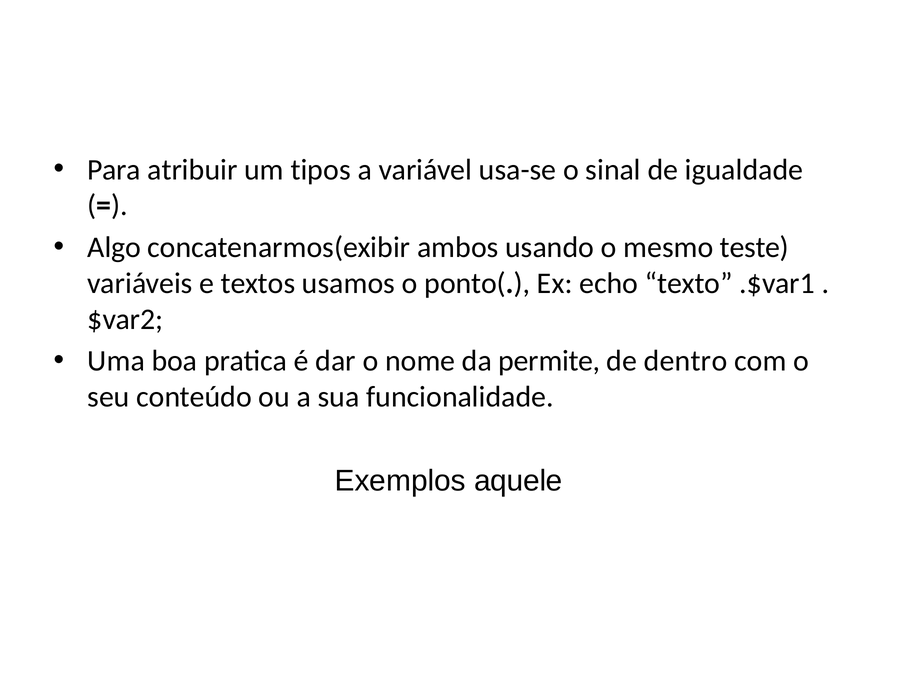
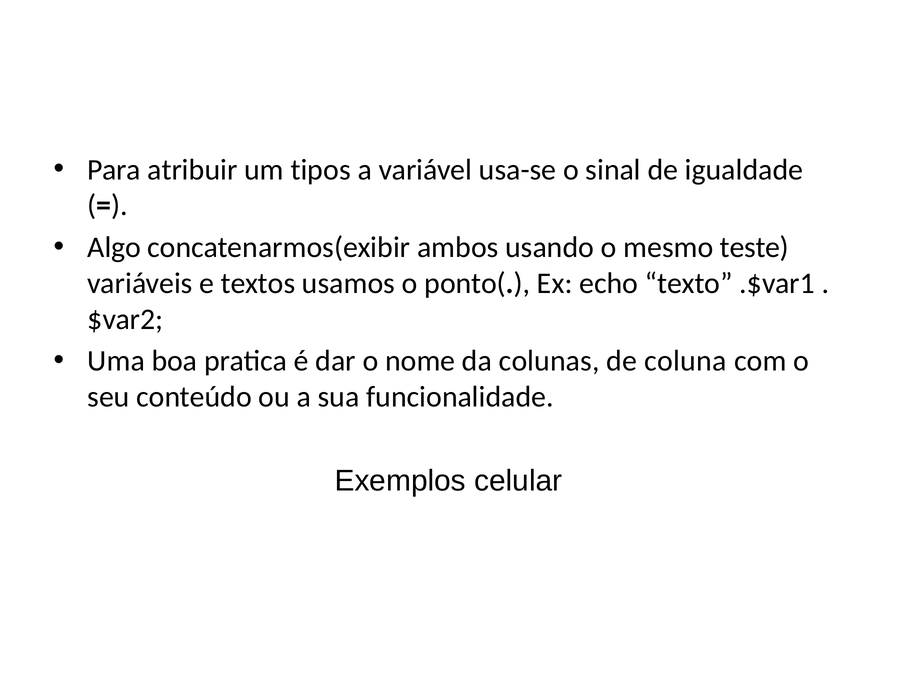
permite: permite -> colunas
dentro: dentro -> coluna
aquele: aquele -> celular
